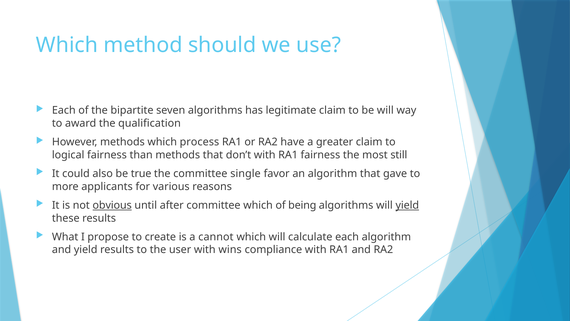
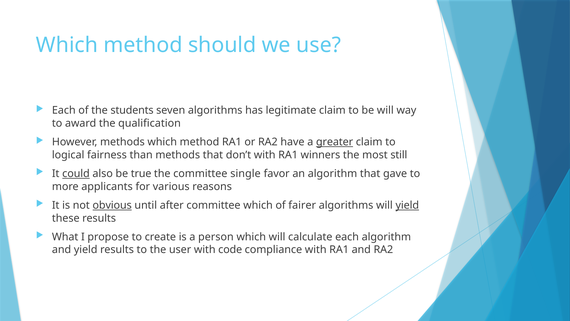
bipartite: bipartite -> students
methods which process: process -> method
greater underline: none -> present
RA1 fairness: fairness -> winners
could underline: none -> present
being: being -> fairer
cannot: cannot -> person
wins: wins -> code
